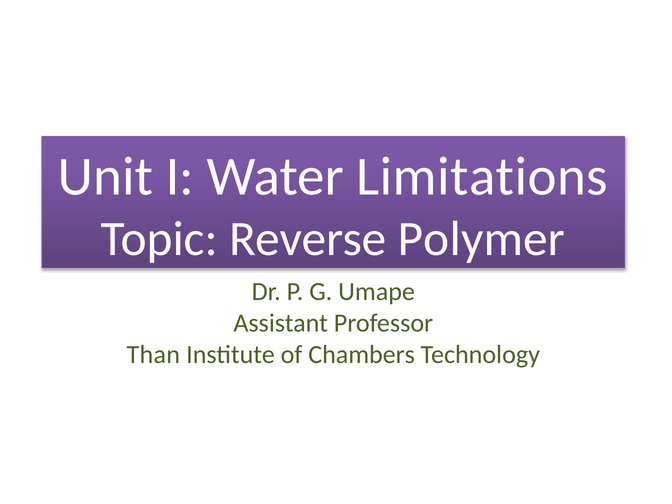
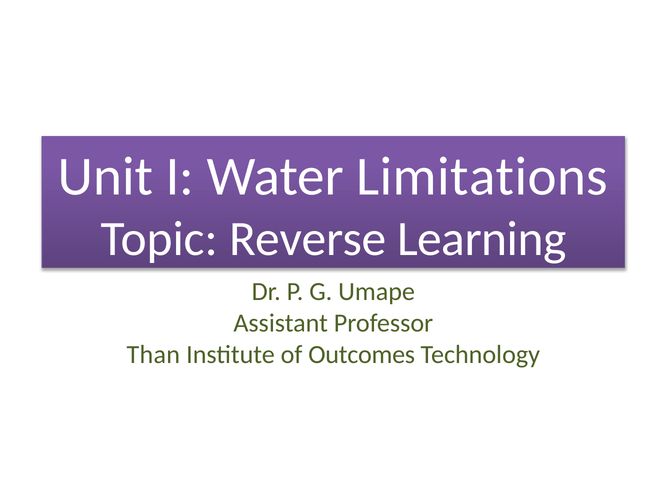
Polymer: Polymer -> Learning
Chambers: Chambers -> Outcomes
